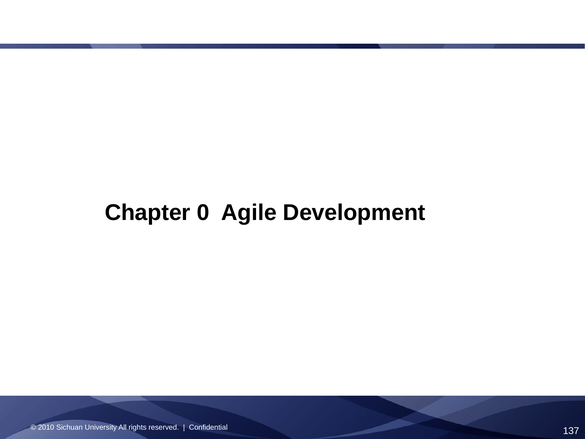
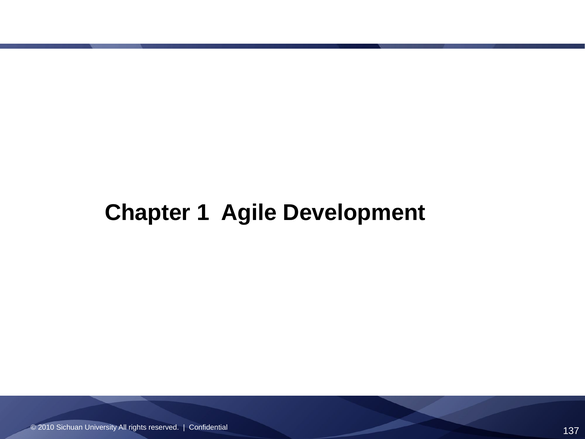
0: 0 -> 1
